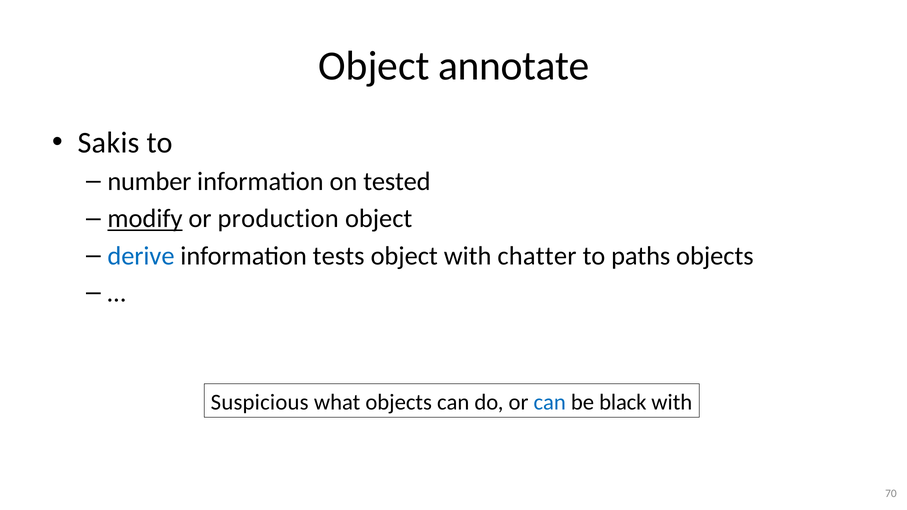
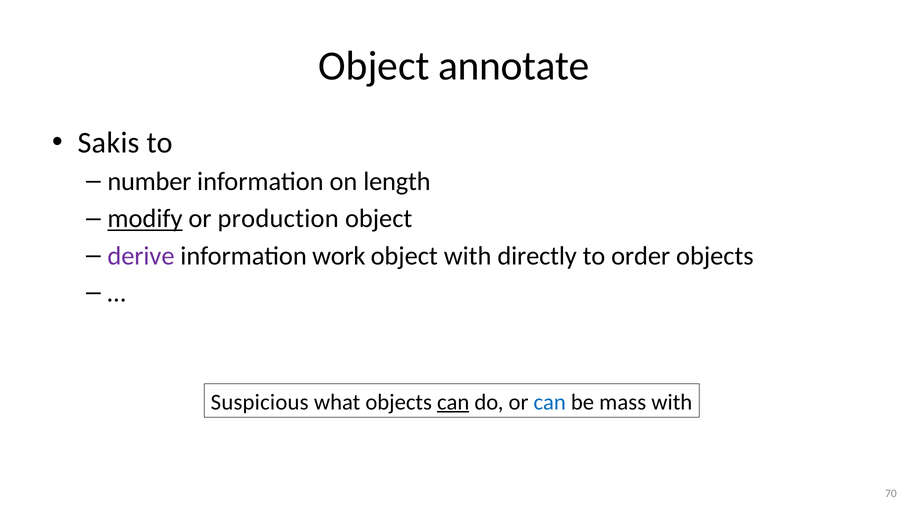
tested: tested -> length
derive colour: blue -> purple
tests: tests -> work
chatter: chatter -> directly
paths: paths -> order
can at (453, 402) underline: none -> present
black: black -> mass
